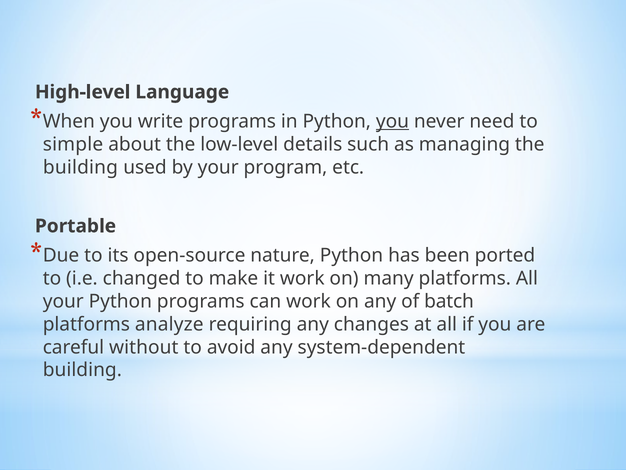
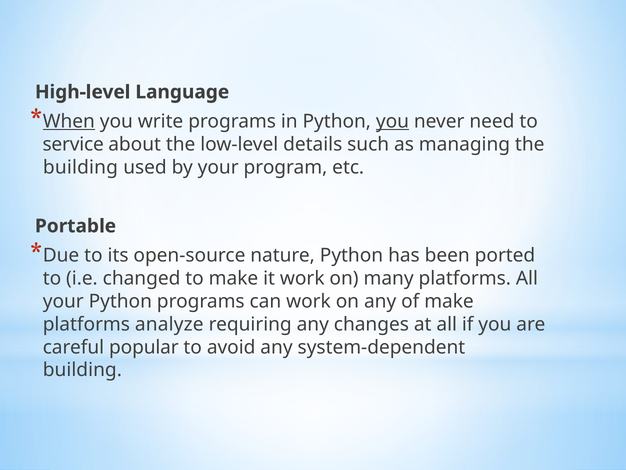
When underline: none -> present
simple: simple -> service
of batch: batch -> make
without: without -> popular
